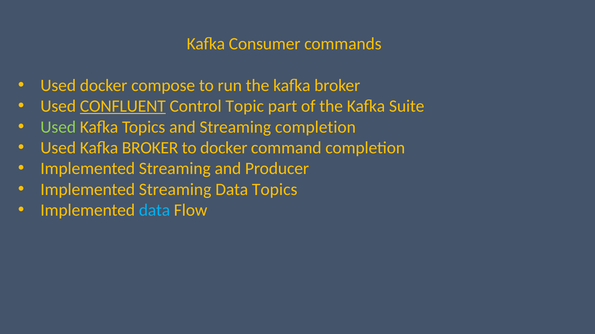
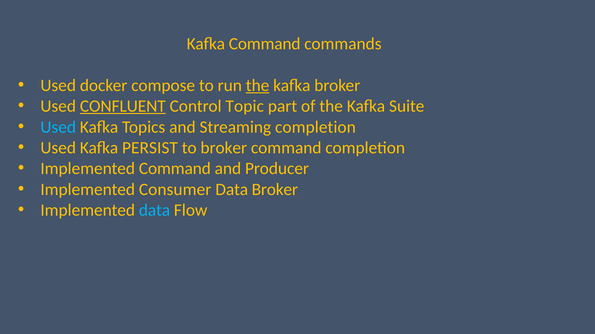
Kafka Consumer: Consumer -> Command
the at (258, 86) underline: none -> present
Used at (58, 127) colour: light green -> light blue
Used Kafka BROKER: BROKER -> PERSIST
to docker: docker -> broker
Streaming at (175, 169): Streaming -> Command
Streaming at (175, 190): Streaming -> Consumer
Data Topics: Topics -> Broker
